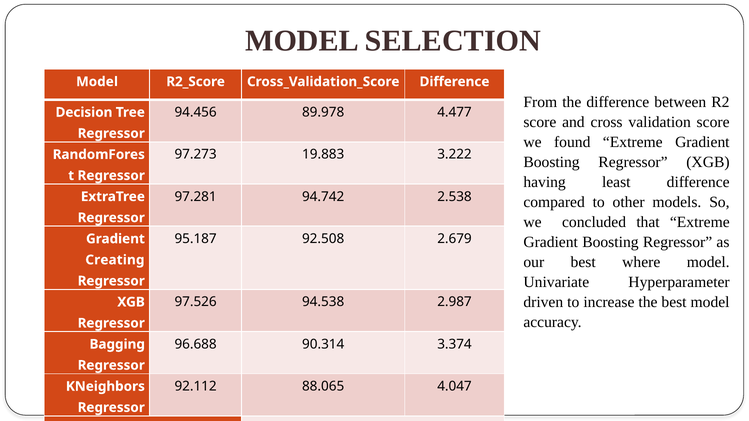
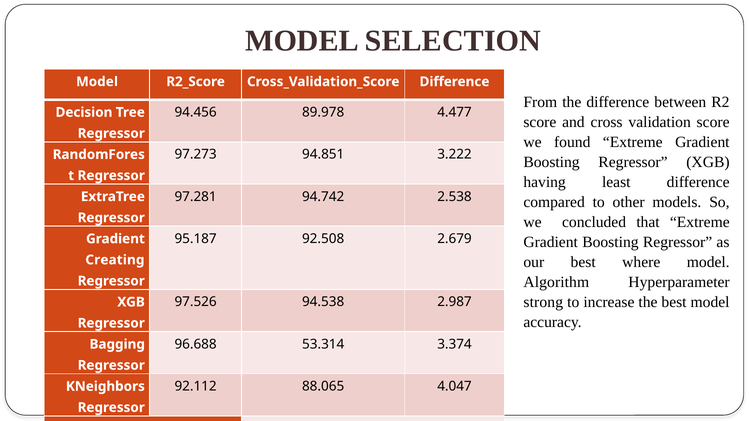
19.883: 19.883 -> 94.851
Univariate: Univariate -> Algorithm
driven: driven -> strong
90.314: 90.314 -> 53.314
